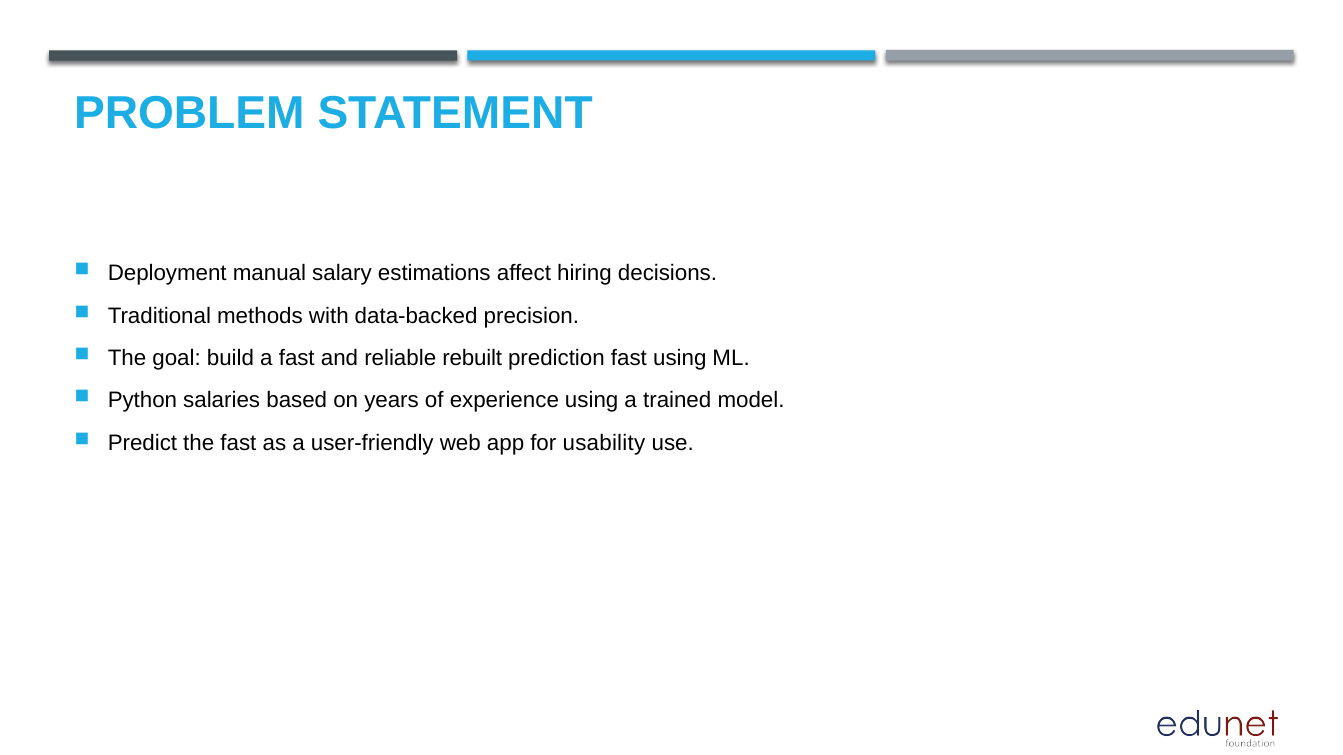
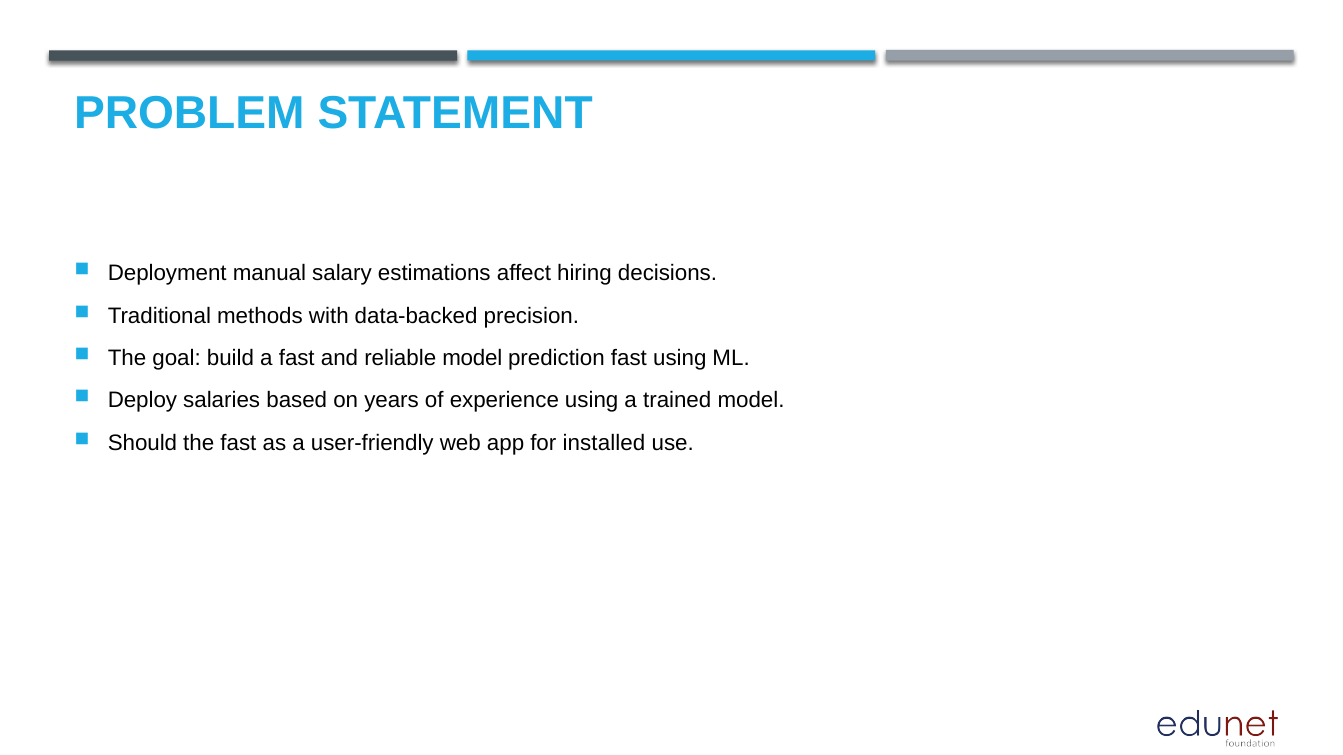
reliable rebuilt: rebuilt -> model
Python: Python -> Deploy
Predict: Predict -> Should
usability: usability -> installed
